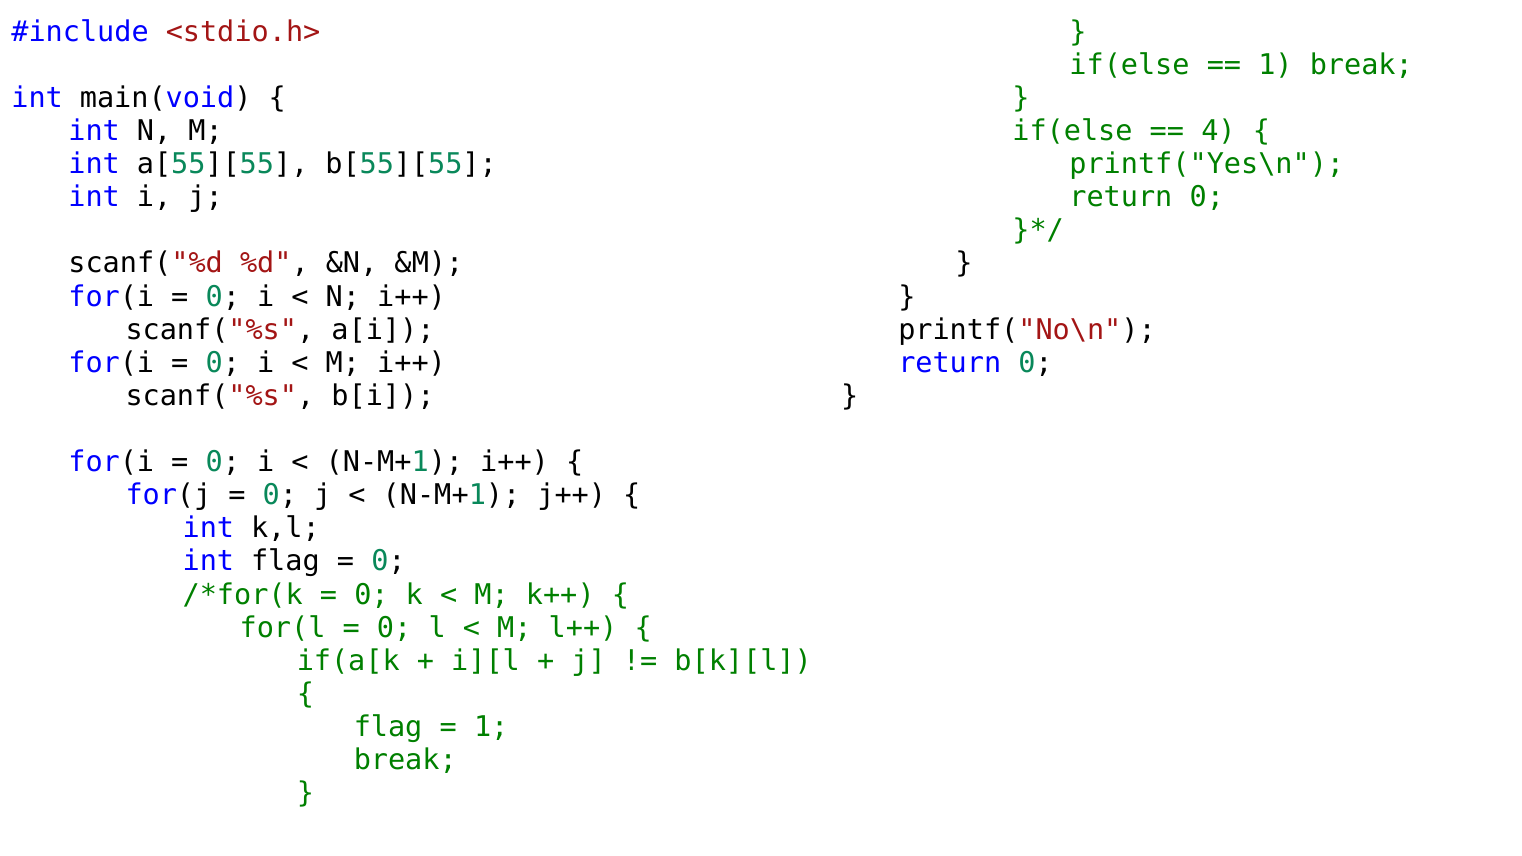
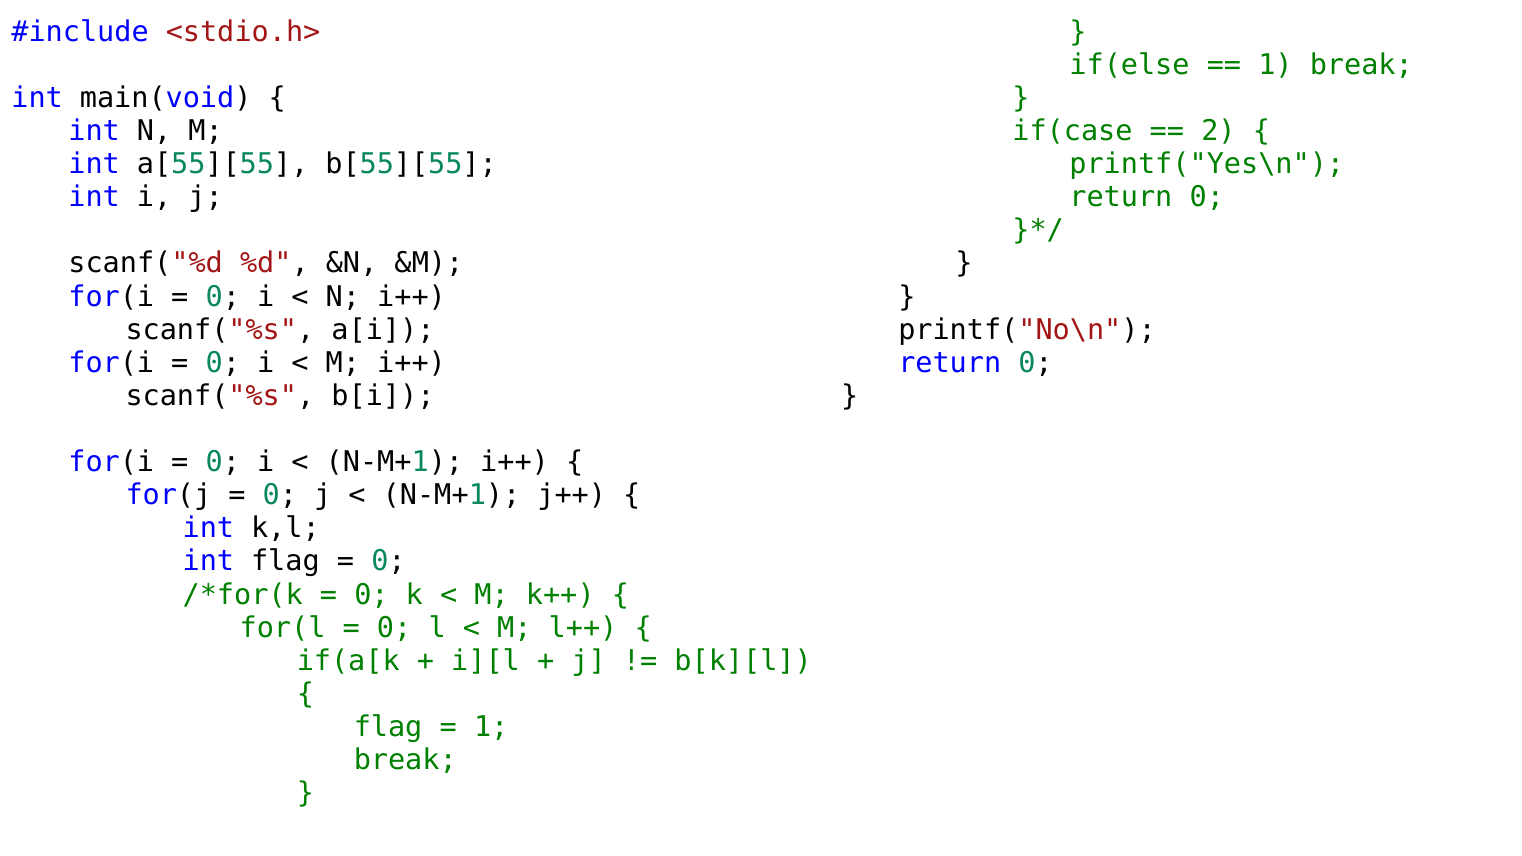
if(else at (1072, 131): if(else -> if(case
4: 4 -> 2
